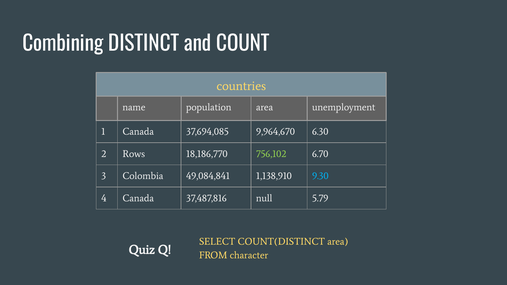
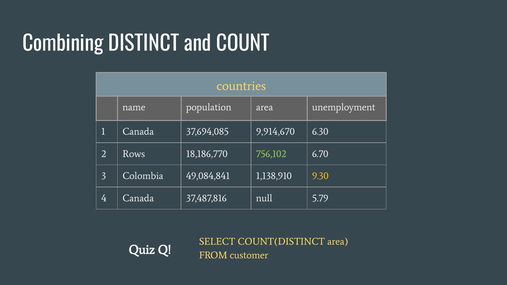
9,964,670: 9,964,670 -> 9,914,670
9.30 colour: light blue -> yellow
character: character -> customer
